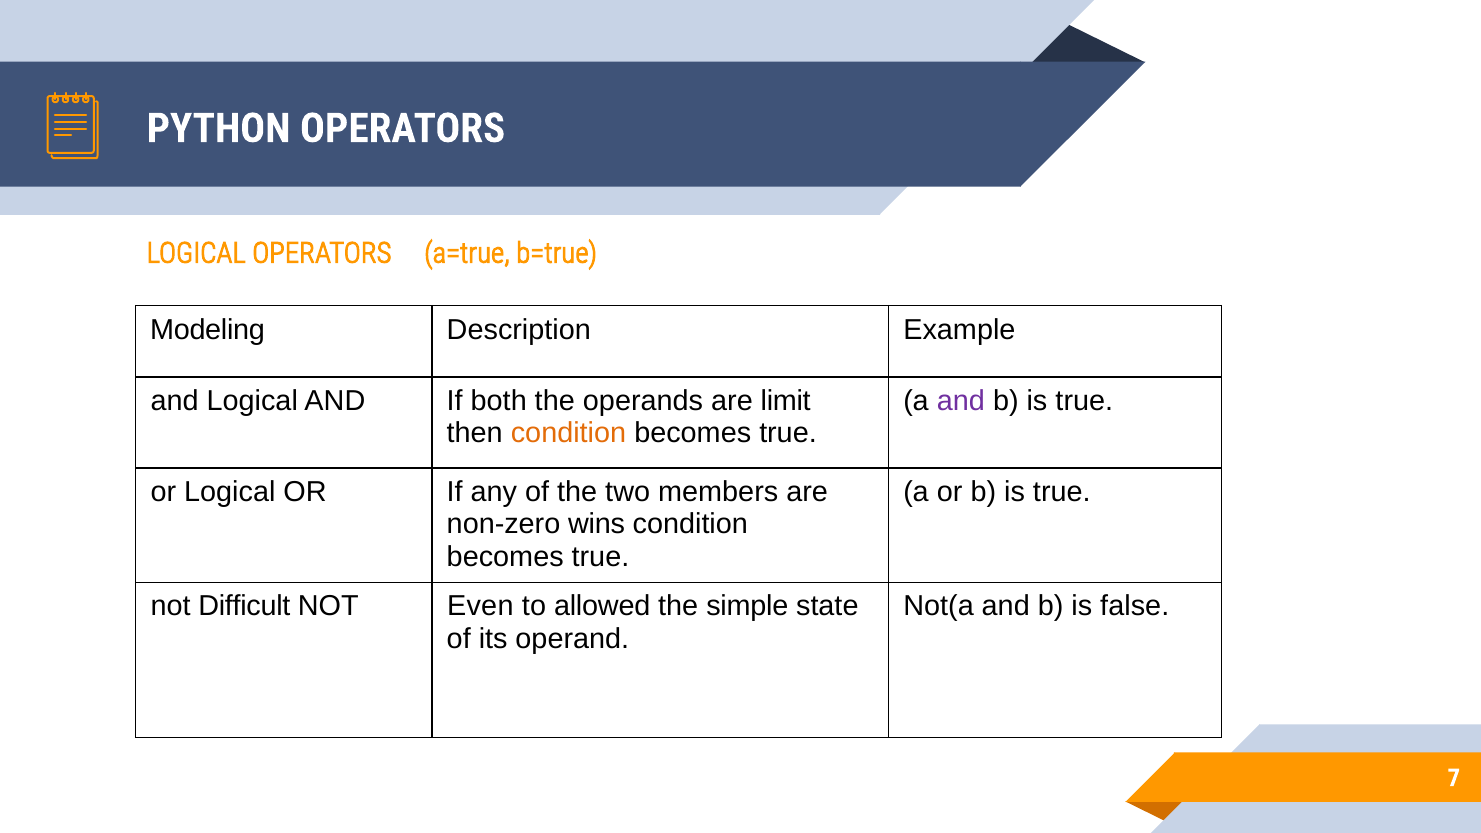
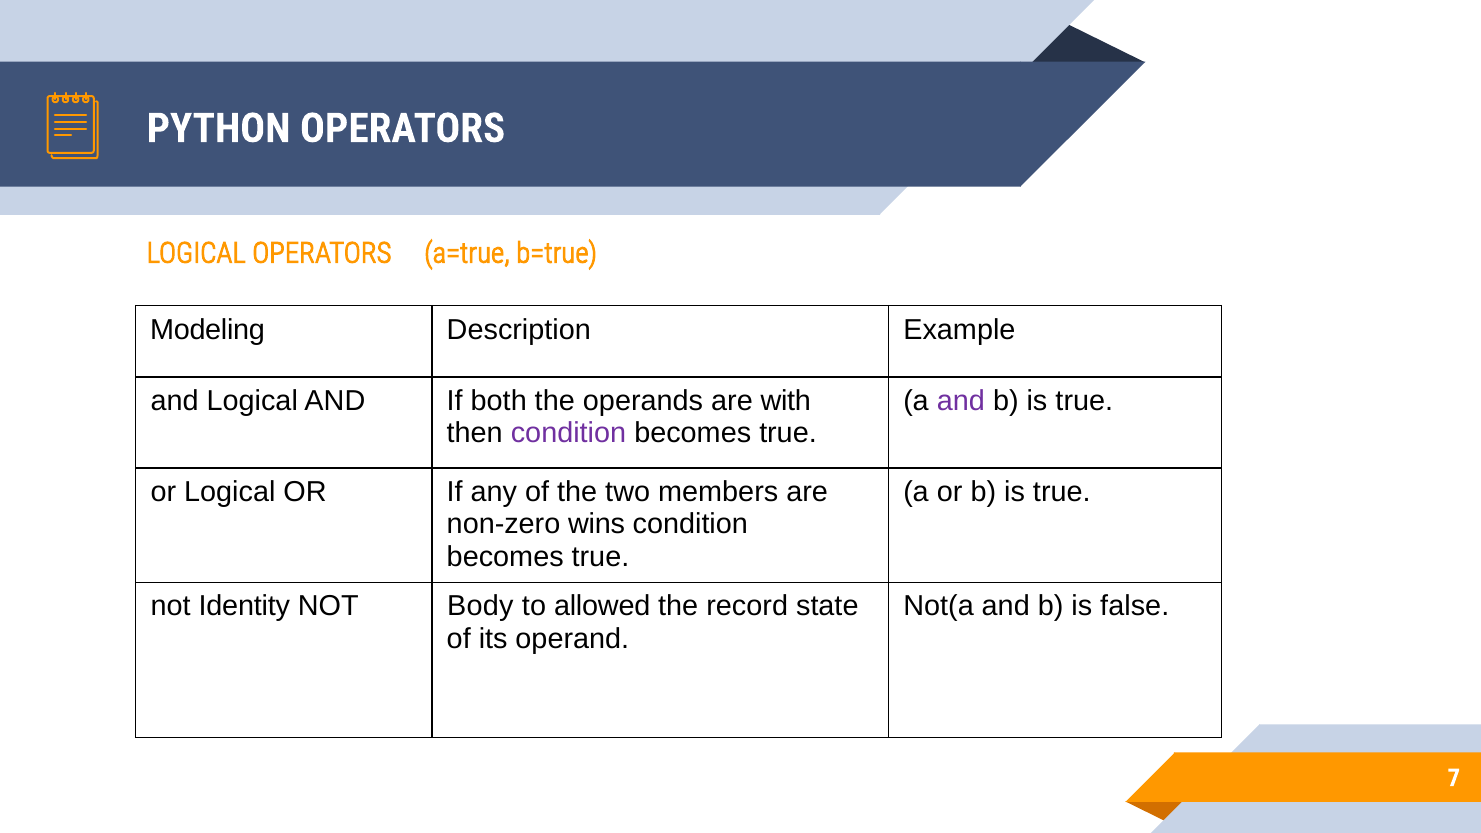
limit: limit -> with
condition at (568, 433) colour: orange -> purple
Difficult: Difficult -> Identity
Even: Even -> Body
simple: simple -> record
